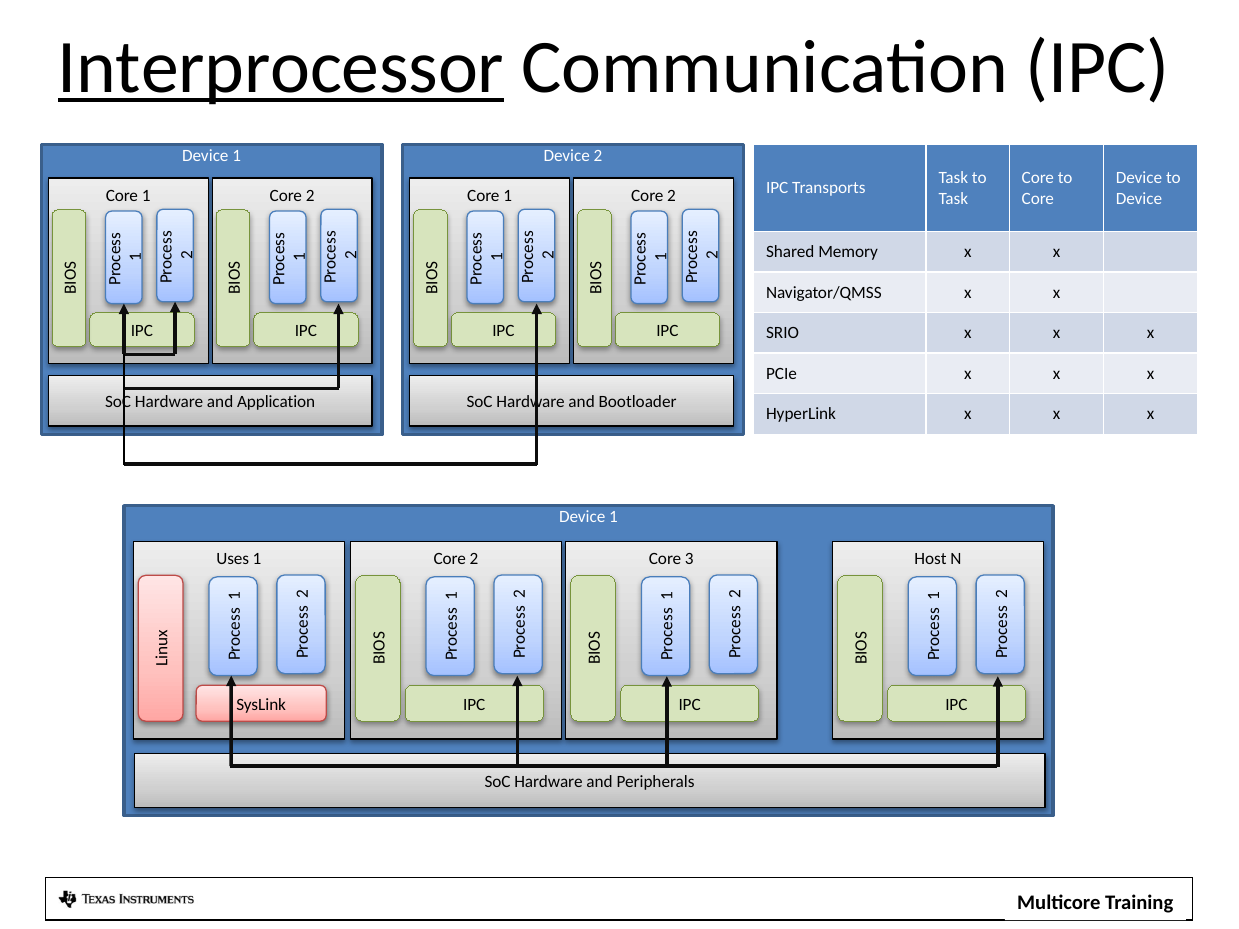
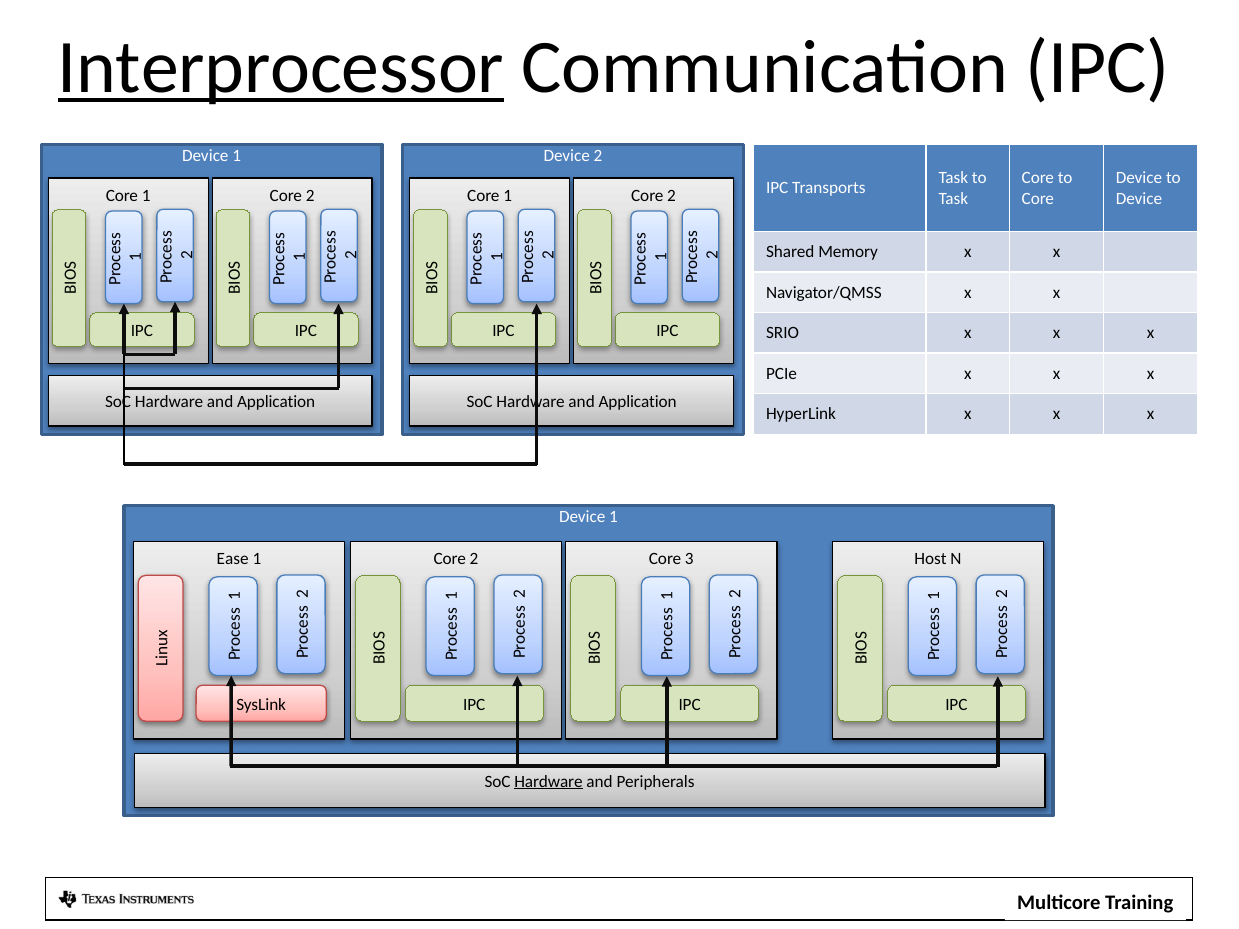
Bootloader at (638, 402): Bootloader -> Application
Uses: Uses -> Ease
Hardware at (549, 782) underline: none -> present
